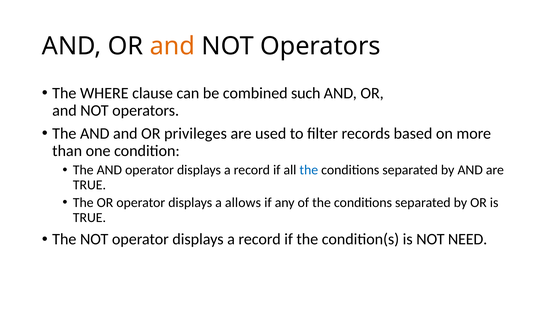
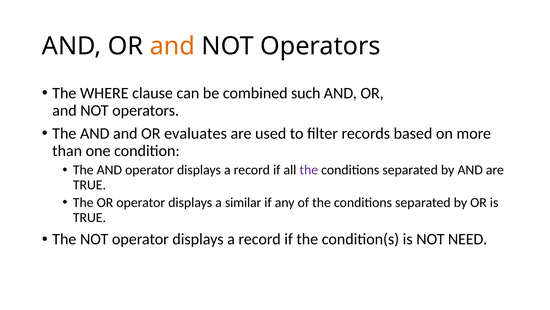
privileges: privileges -> evaluates
the at (309, 170) colour: blue -> purple
allows: allows -> similar
